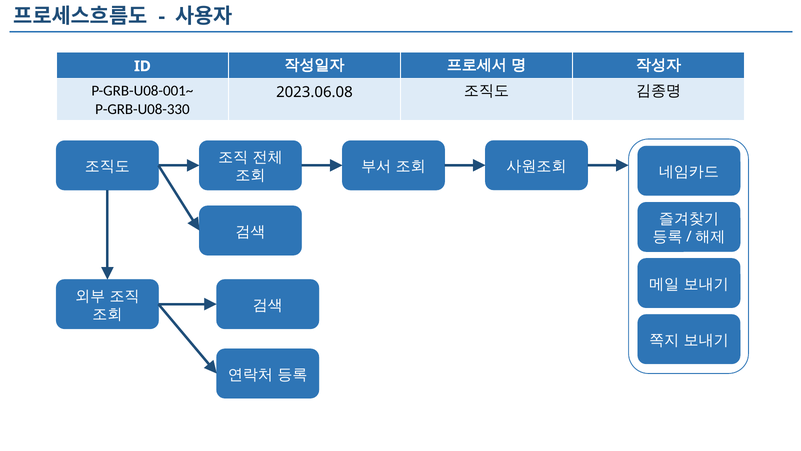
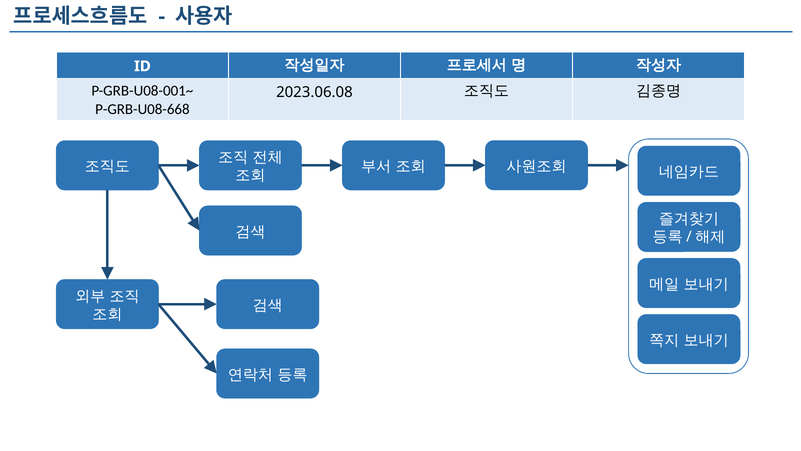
P-GRB-U08-330: P-GRB-U08-330 -> P-GRB-U08-668
